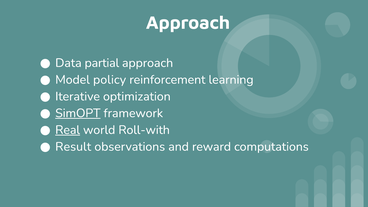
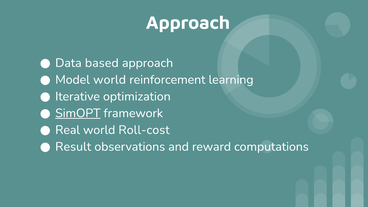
partial: partial -> based
Model policy: policy -> world
Real underline: present -> none
Roll-with: Roll-with -> Roll-cost
